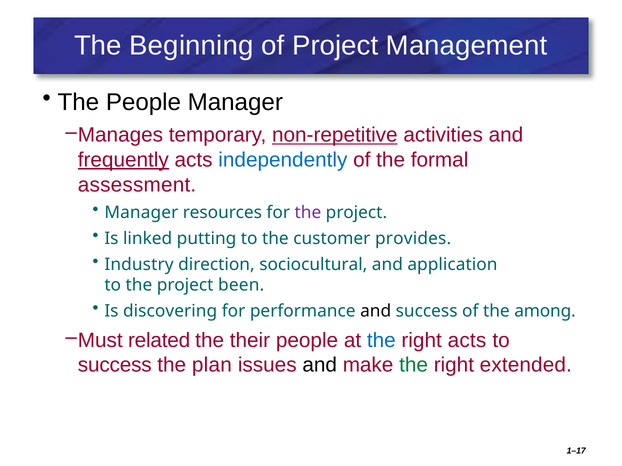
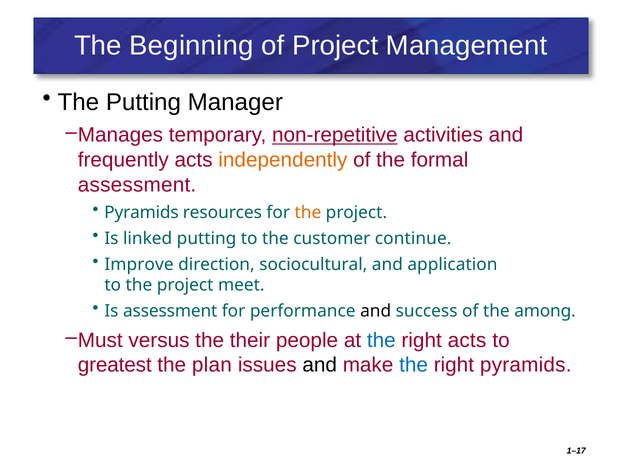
The People: People -> Putting
frequently underline: present -> none
independently colour: blue -> orange
Manager at (141, 213): Manager -> Pyramids
the at (308, 213) colour: purple -> orange
provides: provides -> continue
Industry: Industry -> Improve
been: been -> meet
Is discovering: discovering -> assessment
related: related -> versus
success at (115, 365): success -> greatest
the at (414, 365) colour: green -> blue
right extended: extended -> pyramids
